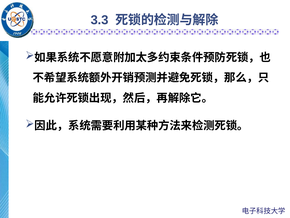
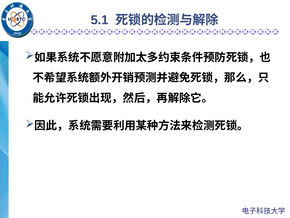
3.3: 3.3 -> 5.1
